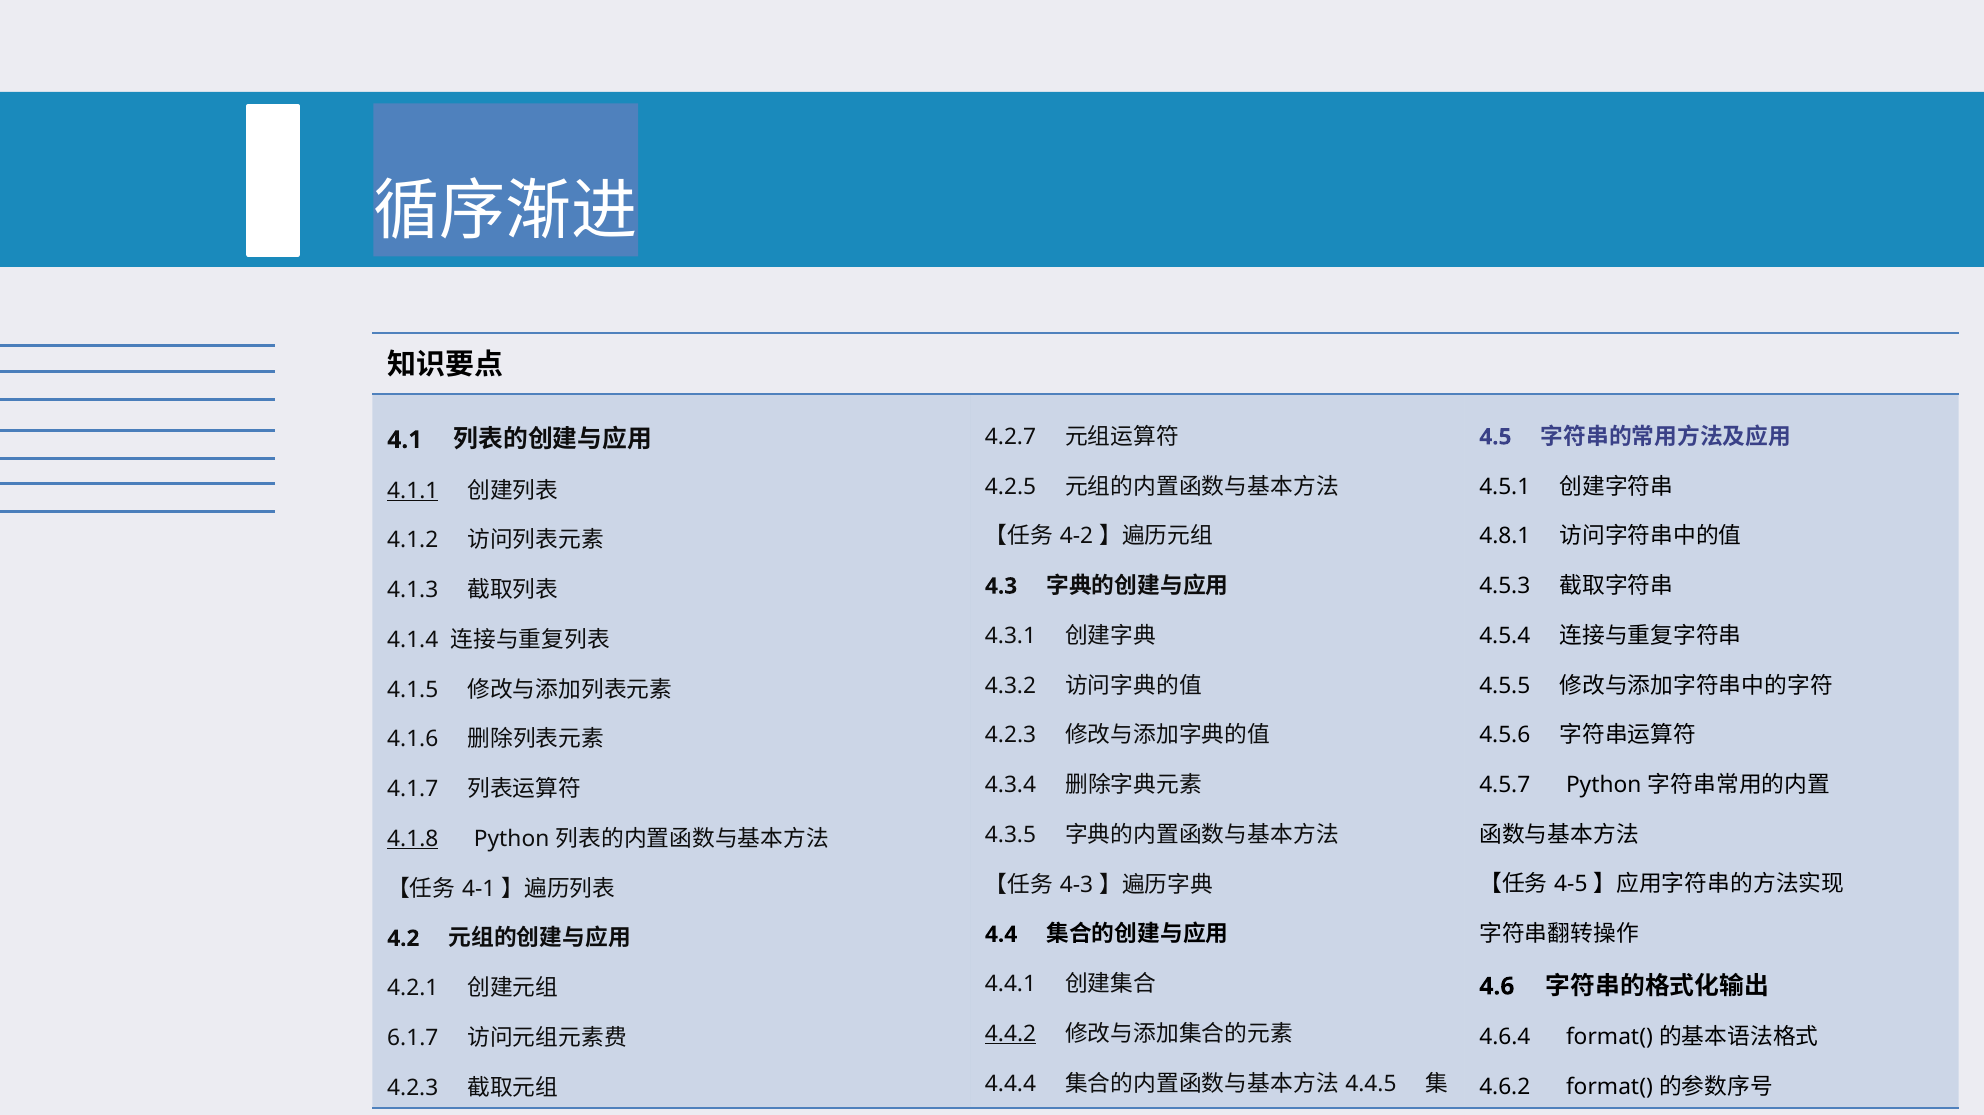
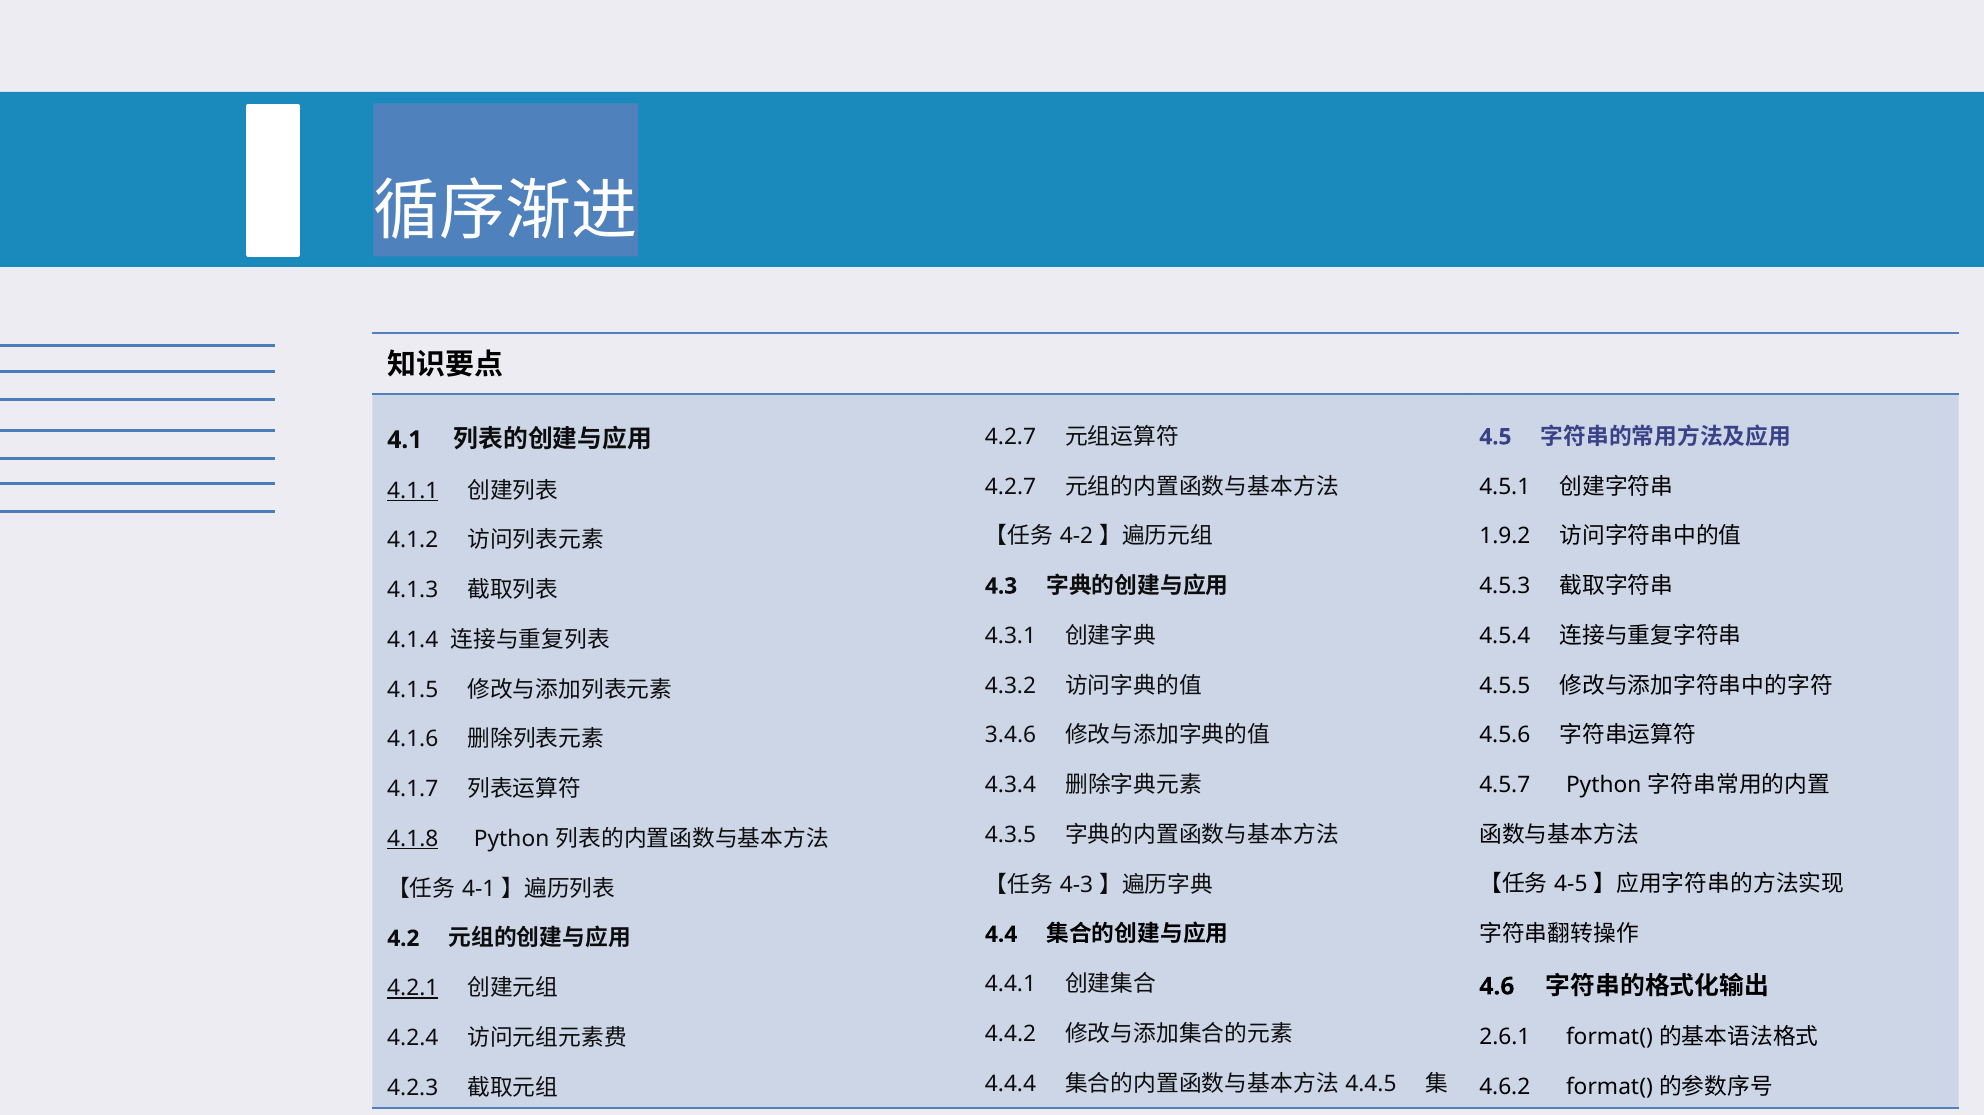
4.2.5 at (1011, 487): 4.2.5 -> 4.2.7
4.8.1: 4.8.1 -> 1.9.2
4.2.3 at (1011, 736): 4.2.3 -> 3.4.6
4.2.1 underline: none -> present
4.4.2 underline: present -> none
4.6.4: 4.6.4 -> 2.6.1
6.1.7 at (413, 1038): 6.1.7 -> 4.2.4
